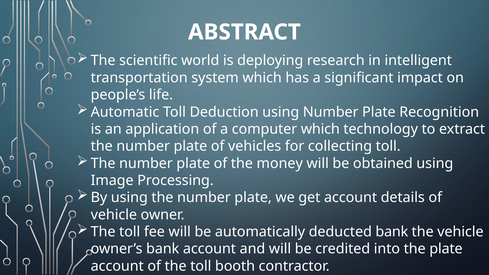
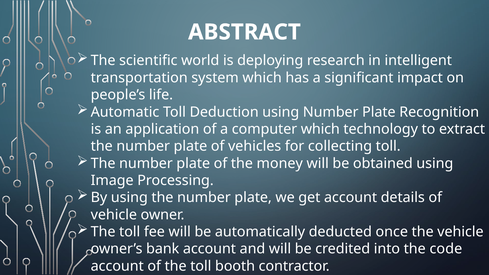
deducted bank: bank -> once
the plate: plate -> code
